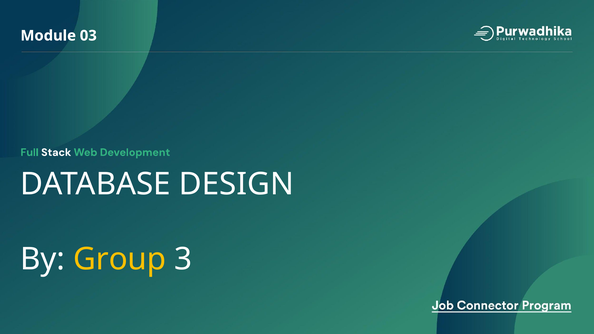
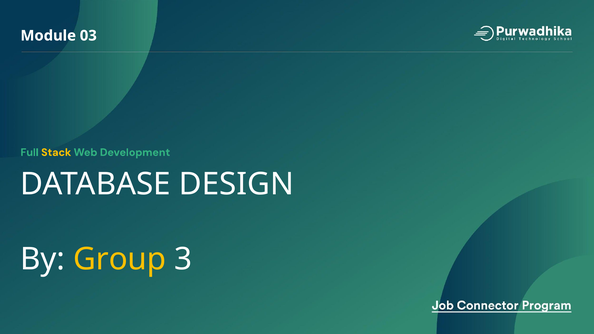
Stack colour: white -> yellow
